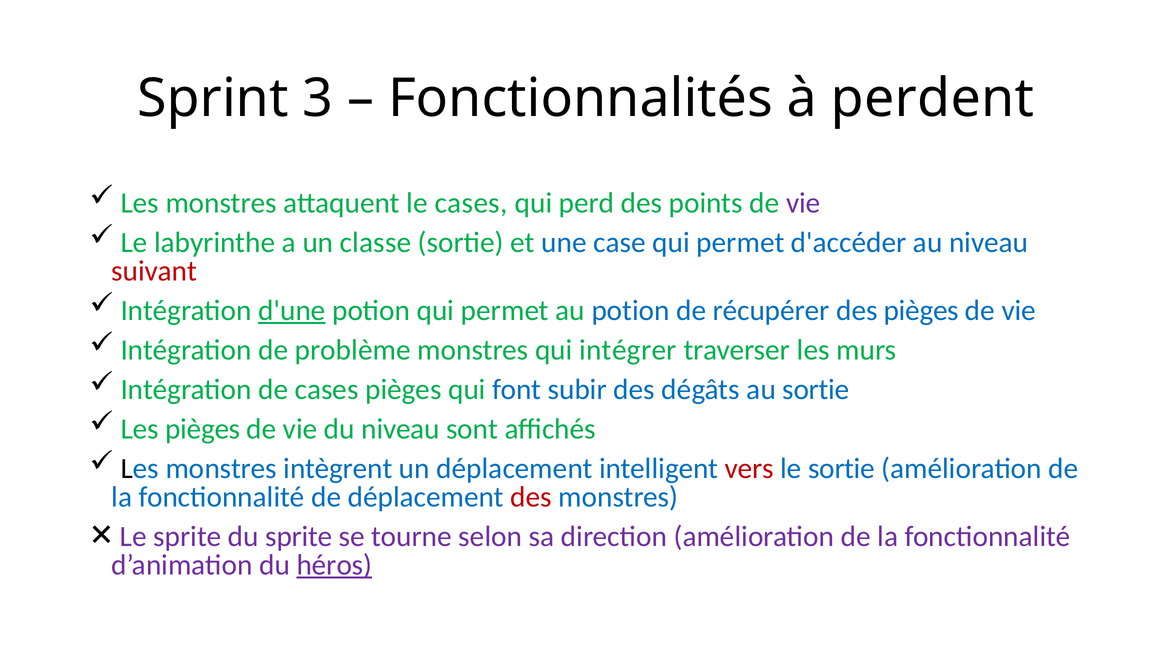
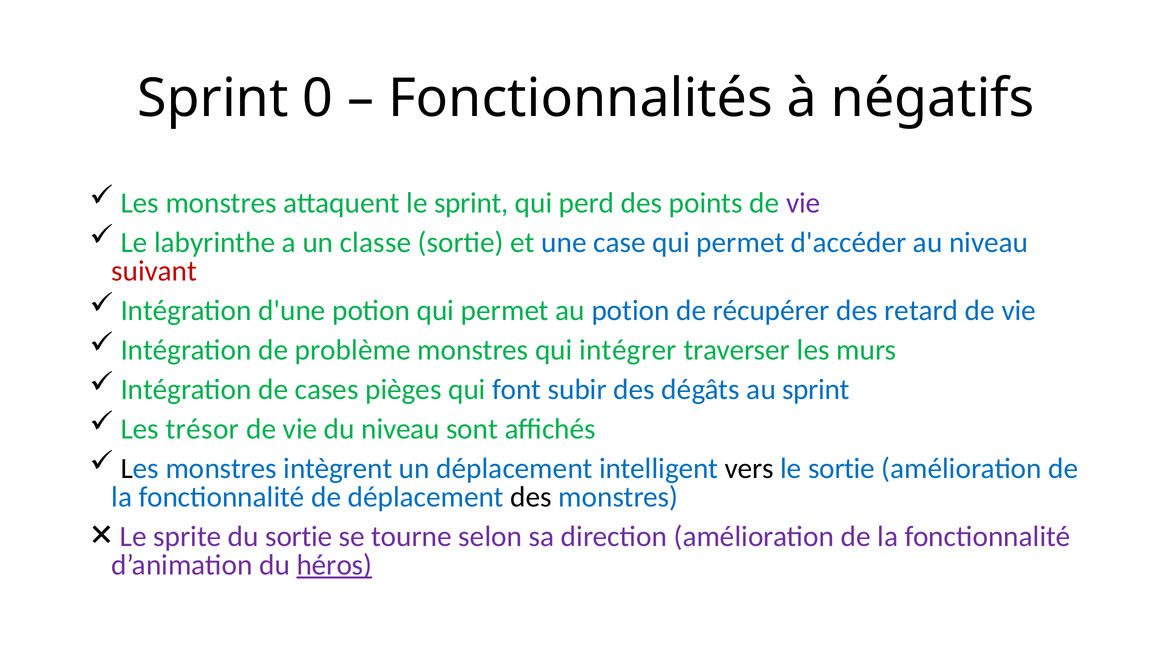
3: 3 -> 0
perdent: perdent -> négatifs
le cases: cases -> sprint
d'une underline: present -> none
des pièges: pièges -> retard
au sortie: sortie -> sprint
Les pièges: pièges -> trésor
vers colour: red -> black
des at (531, 497) colour: red -> black
du sprite: sprite -> sortie
